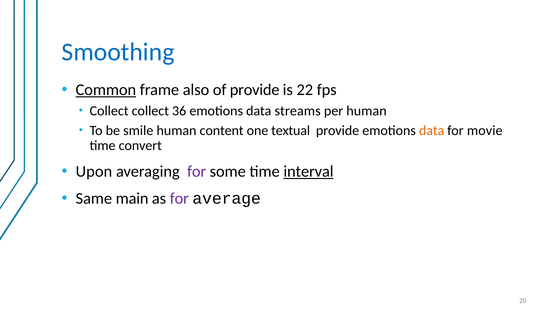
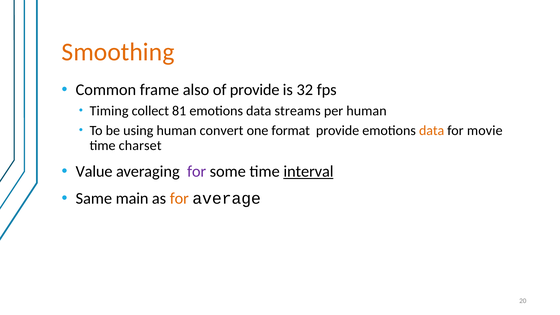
Smoothing colour: blue -> orange
Common underline: present -> none
22: 22 -> 32
Collect at (109, 111): Collect -> Timing
36: 36 -> 81
smile: smile -> using
content: content -> convert
textual: textual -> format
convert: convert -> charset
Upon: Upon -> Value
for at (179, 198) colour: purple -> orange
